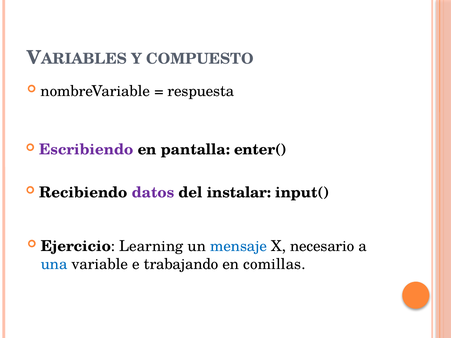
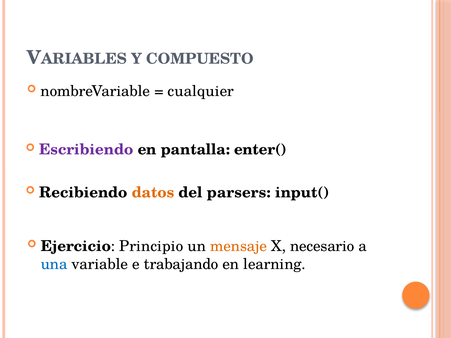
respuesta: respuesta -> cualquier
datos colour: purple -> orange
instalar: instalar -> parsers
Learning: Learning -> Principio
mensaje colour: blue -> orange
comillas: comillas -> learning
